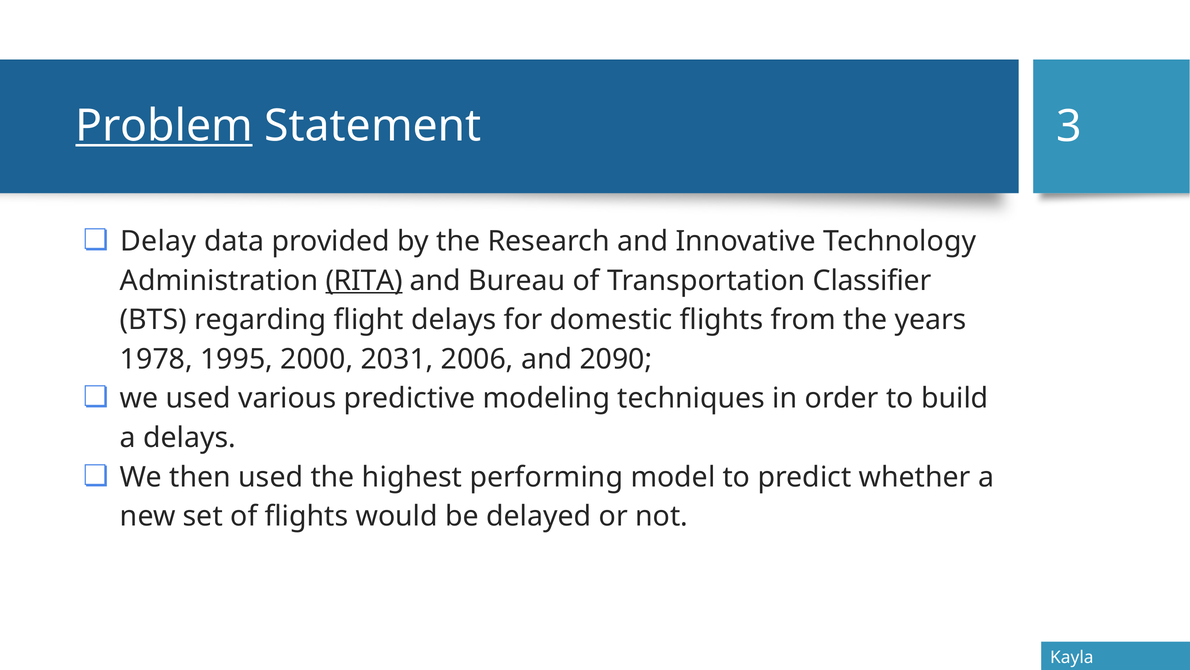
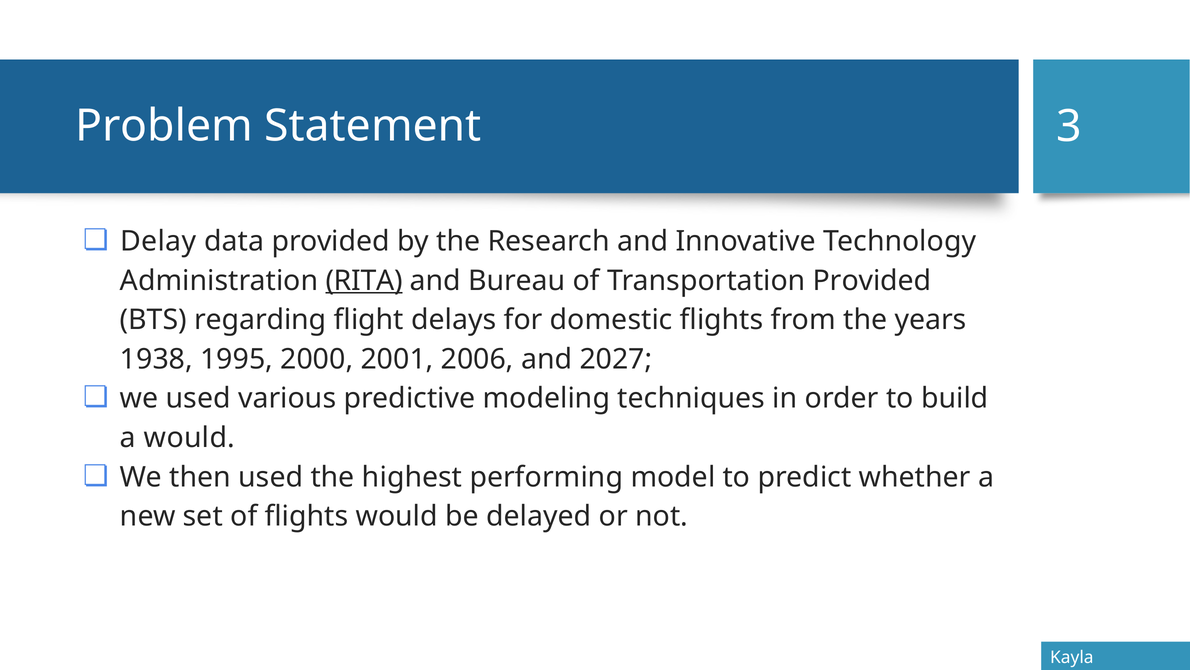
Problem underline: present -> none
Transportation Classifier: Classifier -> Provided
1978: 1978 -> 1938
2031: 2031 -> 2001
2090: 2090 -> 2027
a delays: delays -> would
